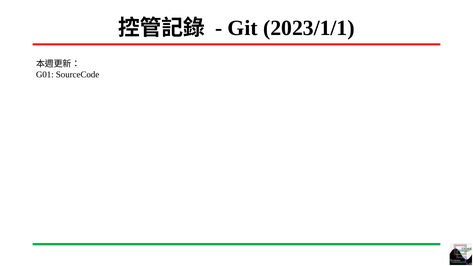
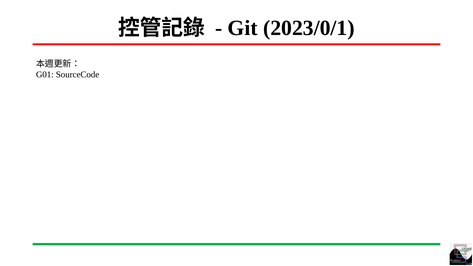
2023/1/1: 2023/1/1 -> 2023/0/1
